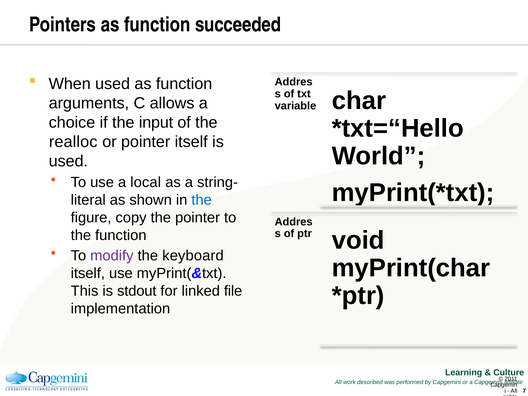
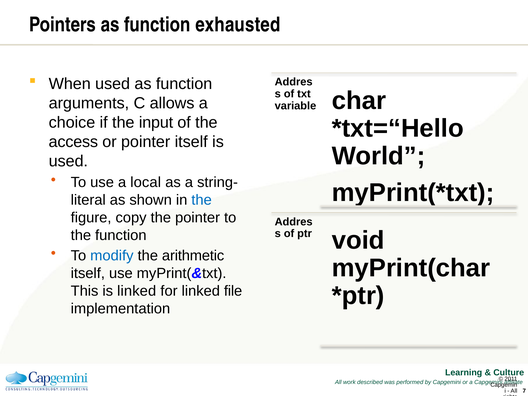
succeeded: succeeded -> exhausted
realloc: realloc -> access
modify colour: purple -> blue
keyboard: keyboard -> arithmetic
is stdout: stdout -> linked
